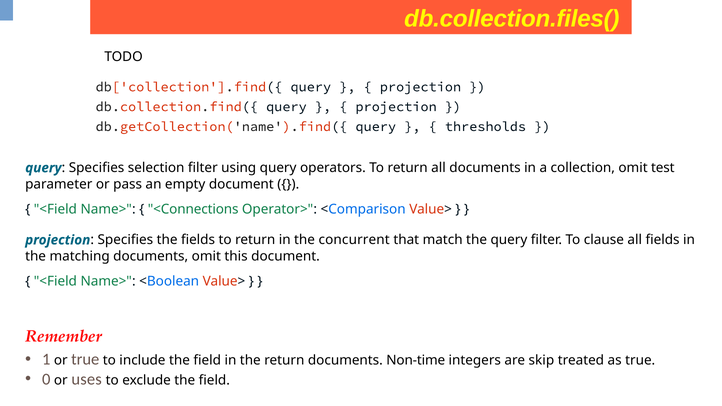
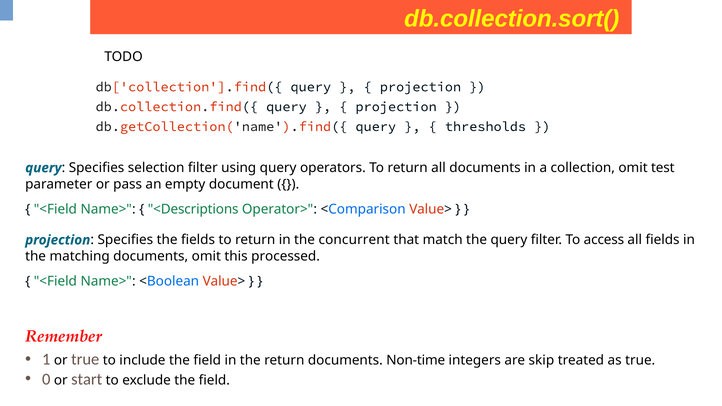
db.collection.files(: db.collection.files( -> db.collection.sort(
<Connections: <Connections -> <Descriptions
clause: clause -> access
this document: document -> processed
uses: uses -> start
